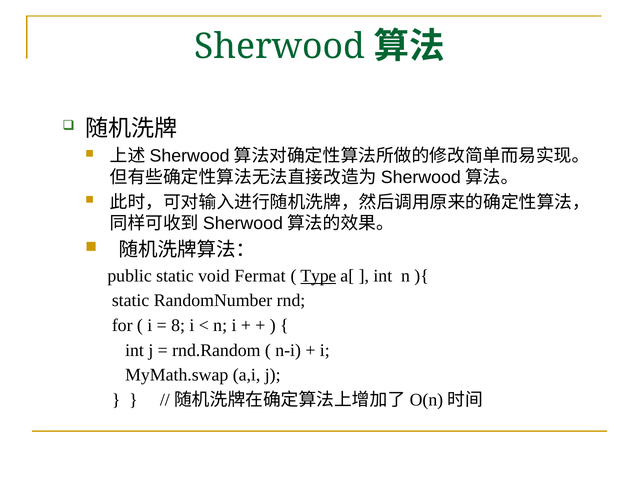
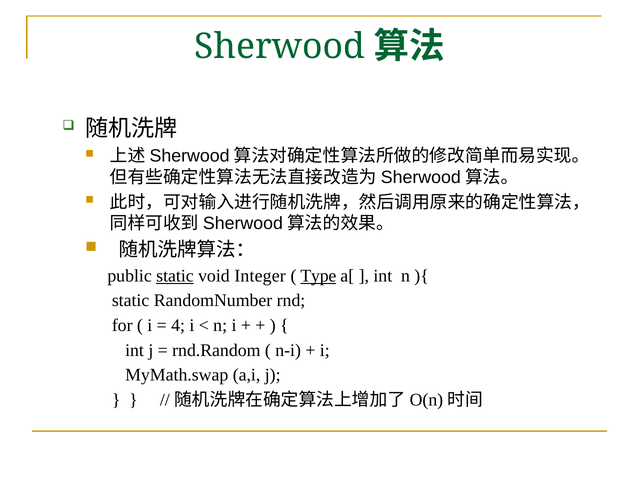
static at (175, 276) underline: none -> present
Fermat: Fermat -> Integer
8: 8 -> 4
